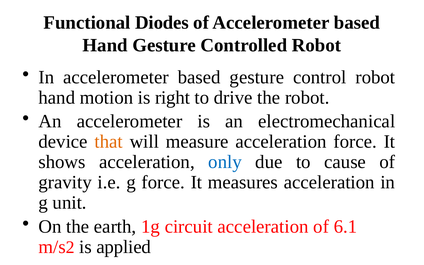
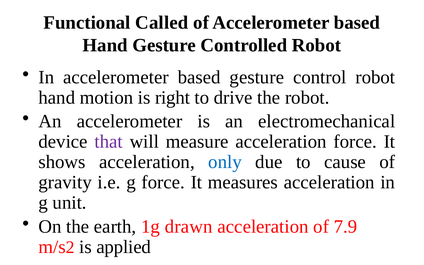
Diodes: Diodes -> Called
that colour: orange -> purple
circuit: circuit -> drawn
6.1: 6.1 -> 7.9
